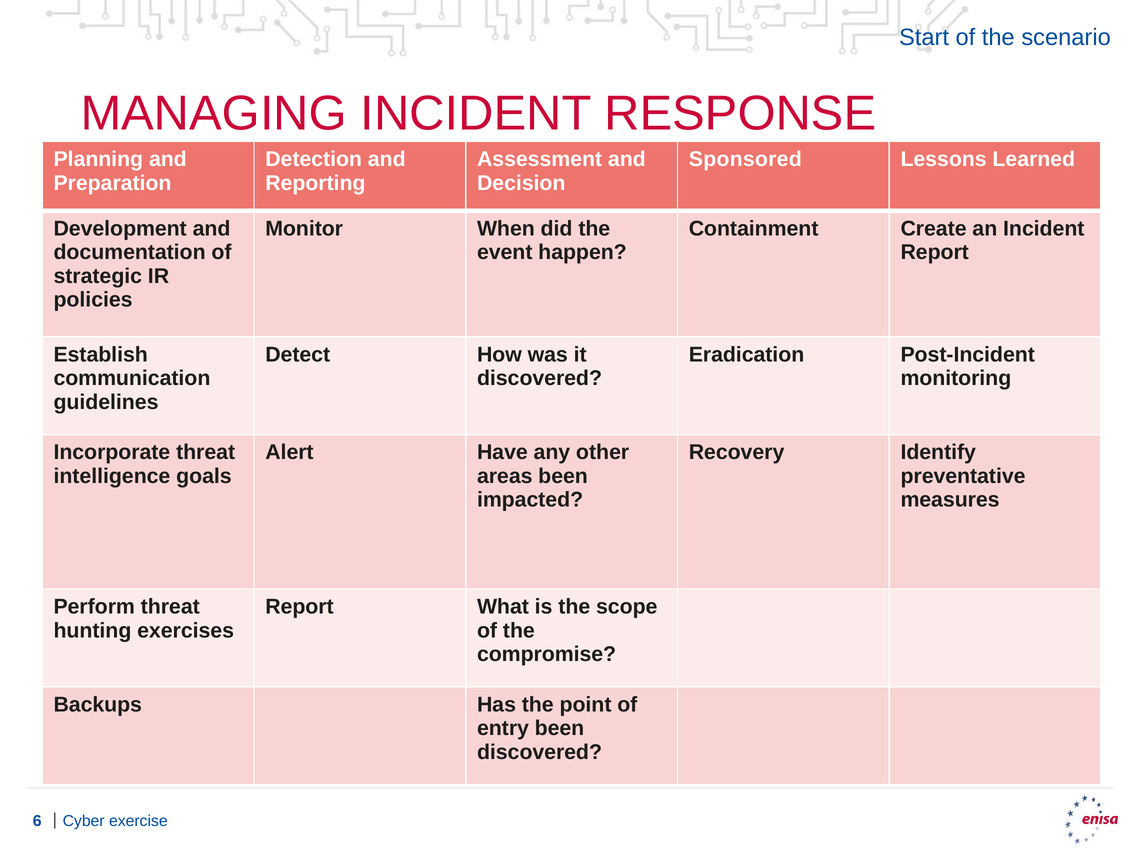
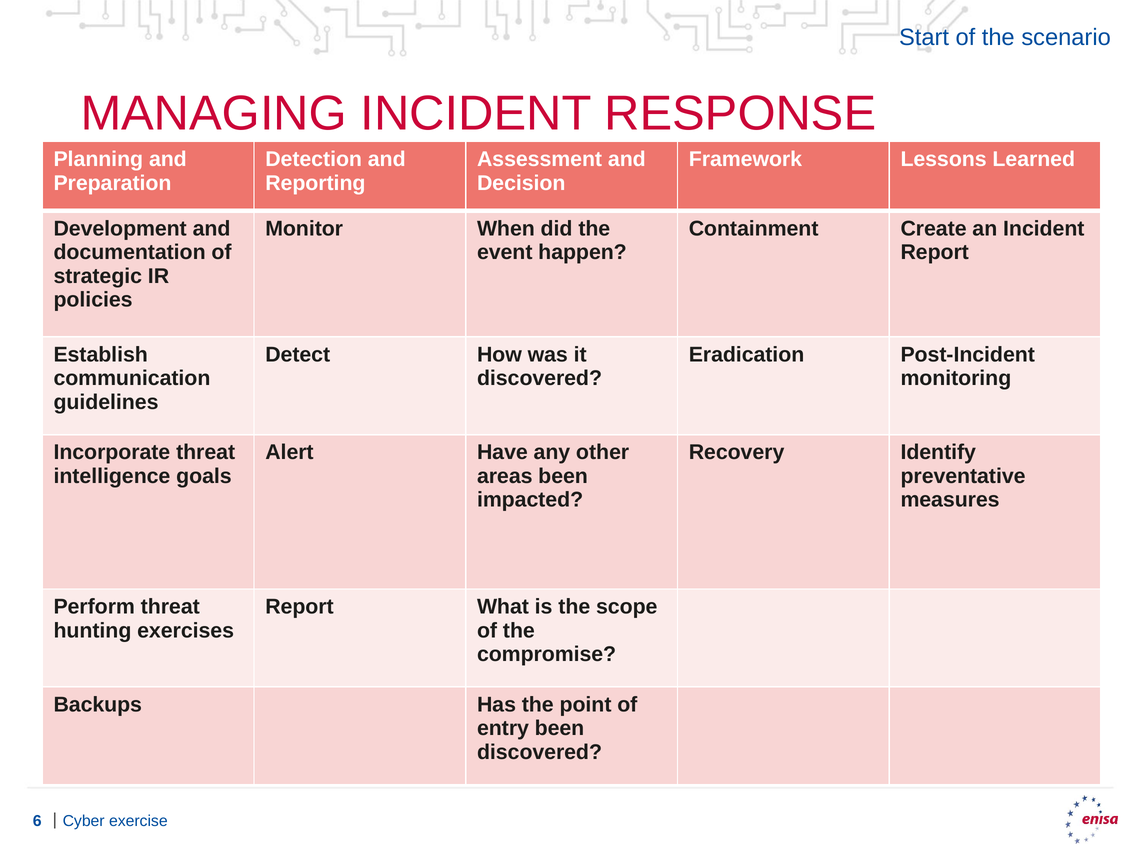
Sponsored: Sponsored -> Framework
